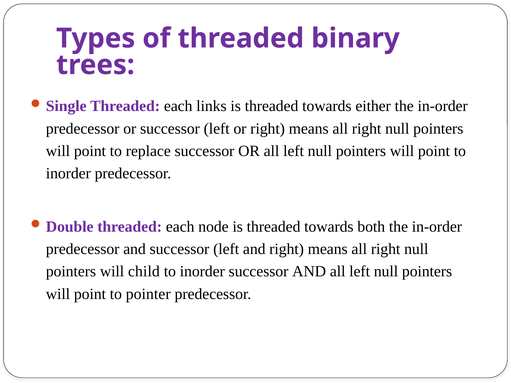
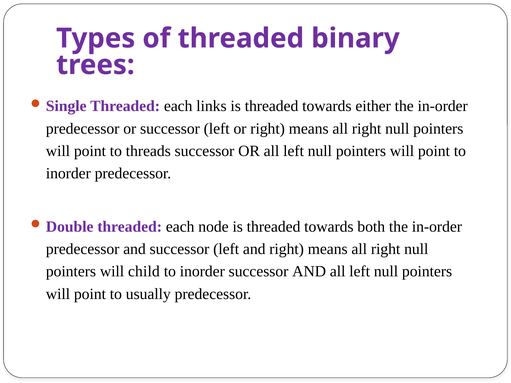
replace: replace -> threads
pointer: pointer -> usually
